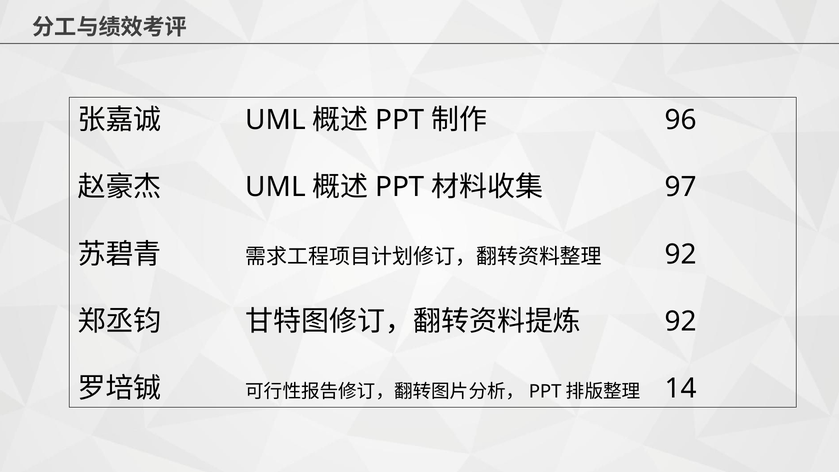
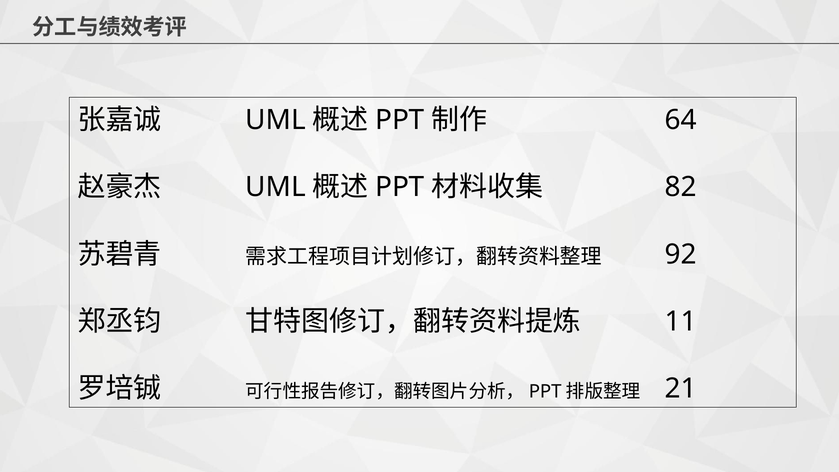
96: 96 -> 64
97: 97 -> 82
92 at (681, 321): 92 -> 11
14: 14 -> 21
